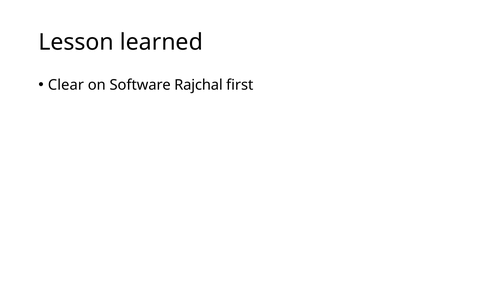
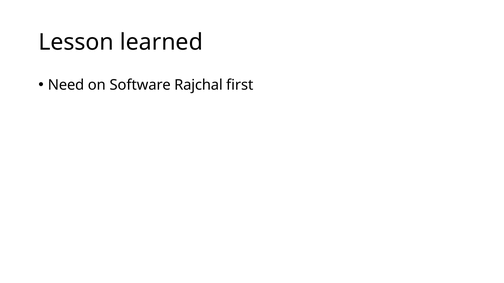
Clear: Clear -> Need
